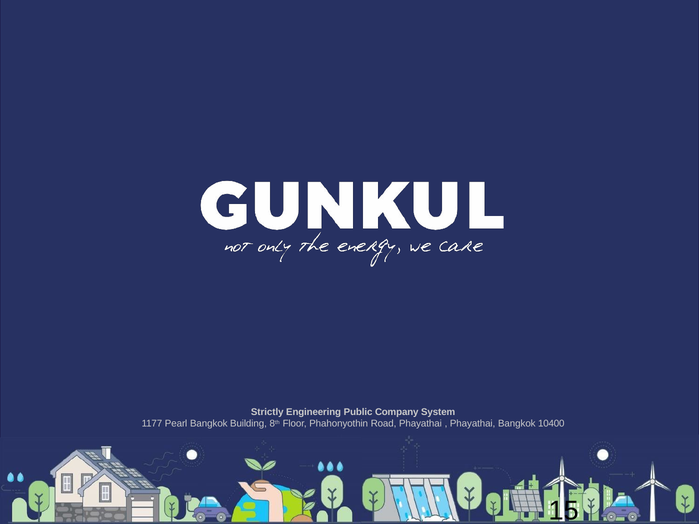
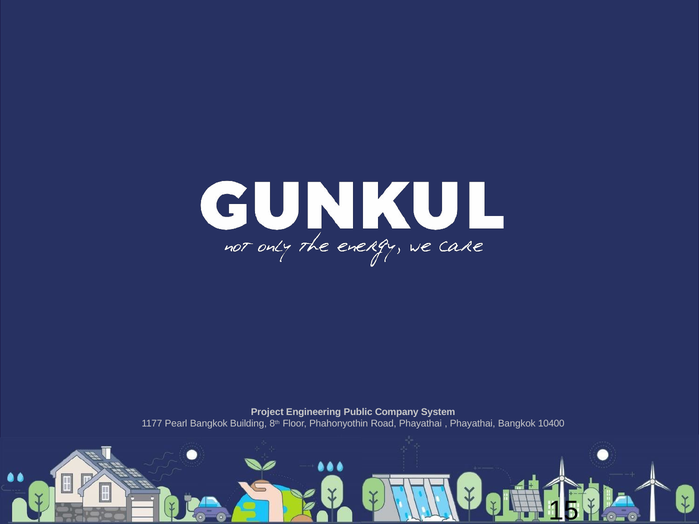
Strictly: Strictly -> Project
